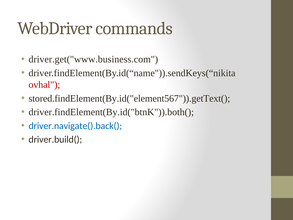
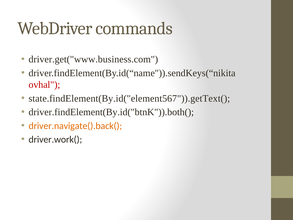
stored.findElement(By.id("element567")).getText(: stored.findElement(By.id("element567")).getText( -> state.findElement(By.id("element567")).getText(
driver.navigate().back( colour: blue -> orange
driver.build(: driver.build( -> driver.work(
